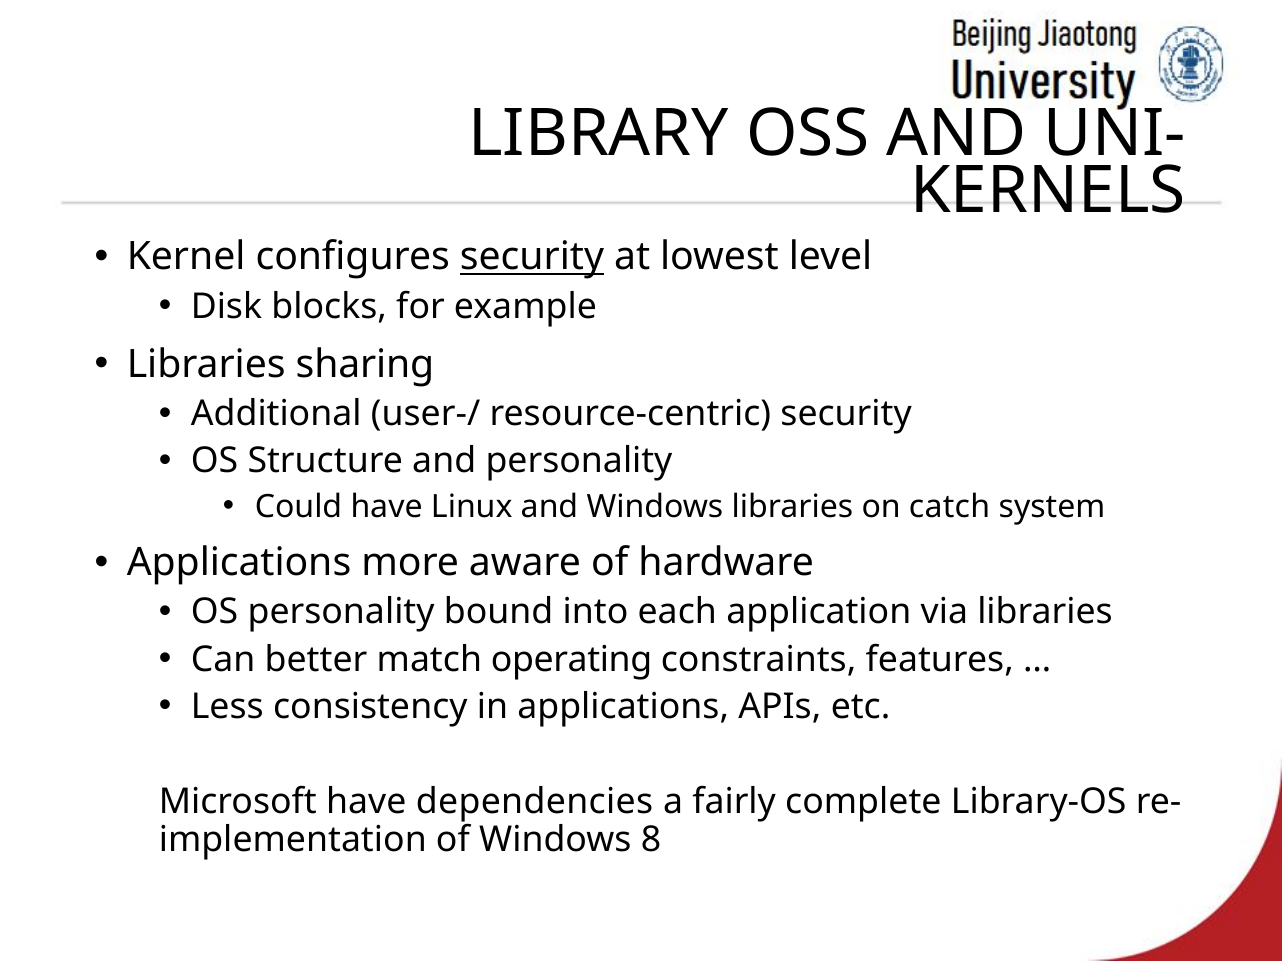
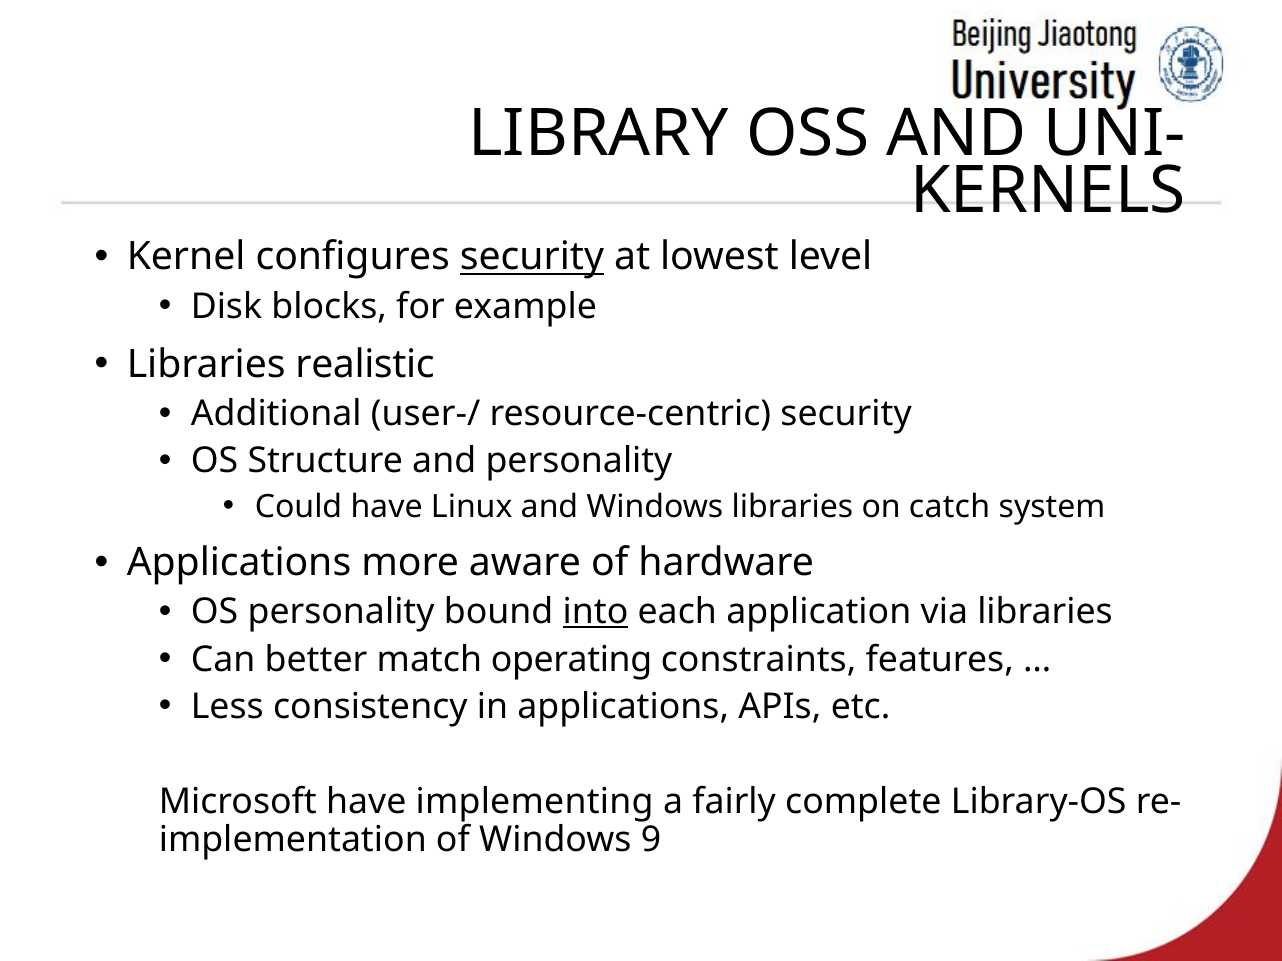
sharing: sharing -> realistic
into underline: none -> present
dependencies: dependencies -> implementing
8: 8 -> 9
